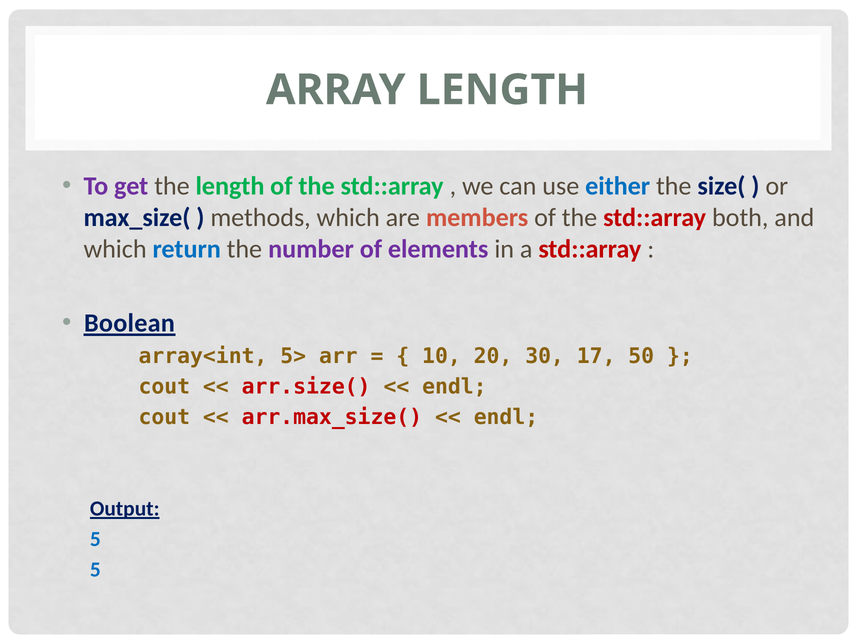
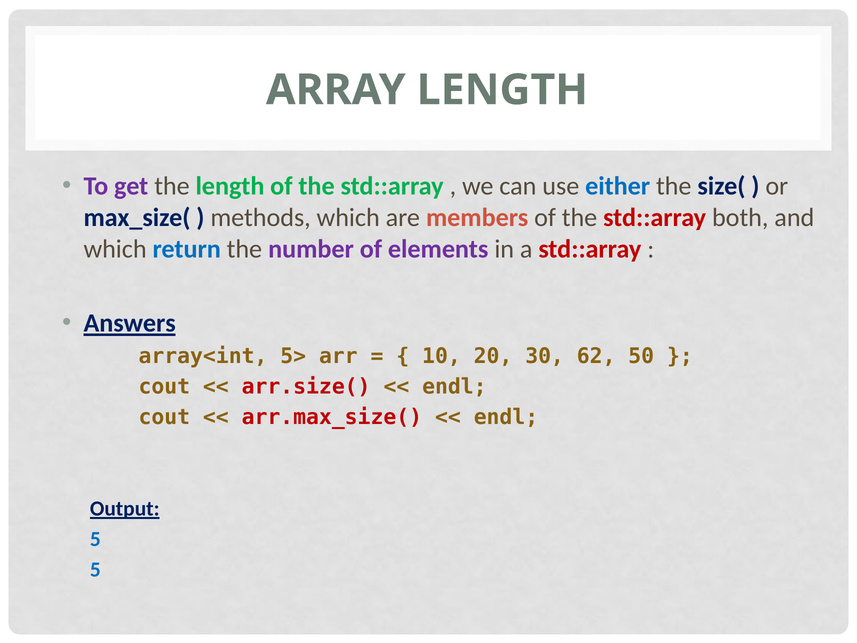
Boolean: Boolean -> Answers
17: 17 -> 62
